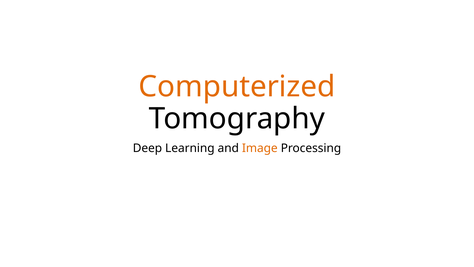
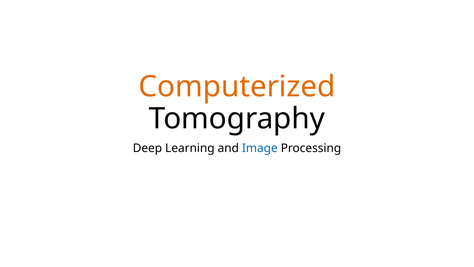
Image colour: orange -> blue
